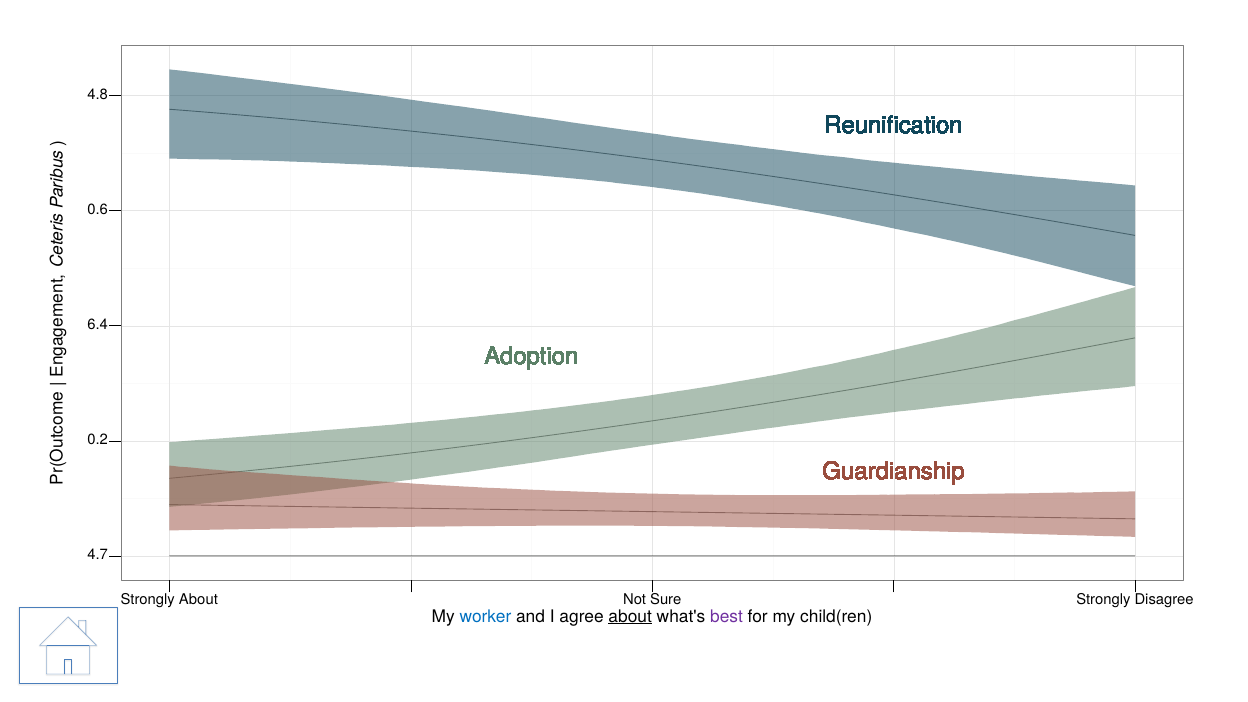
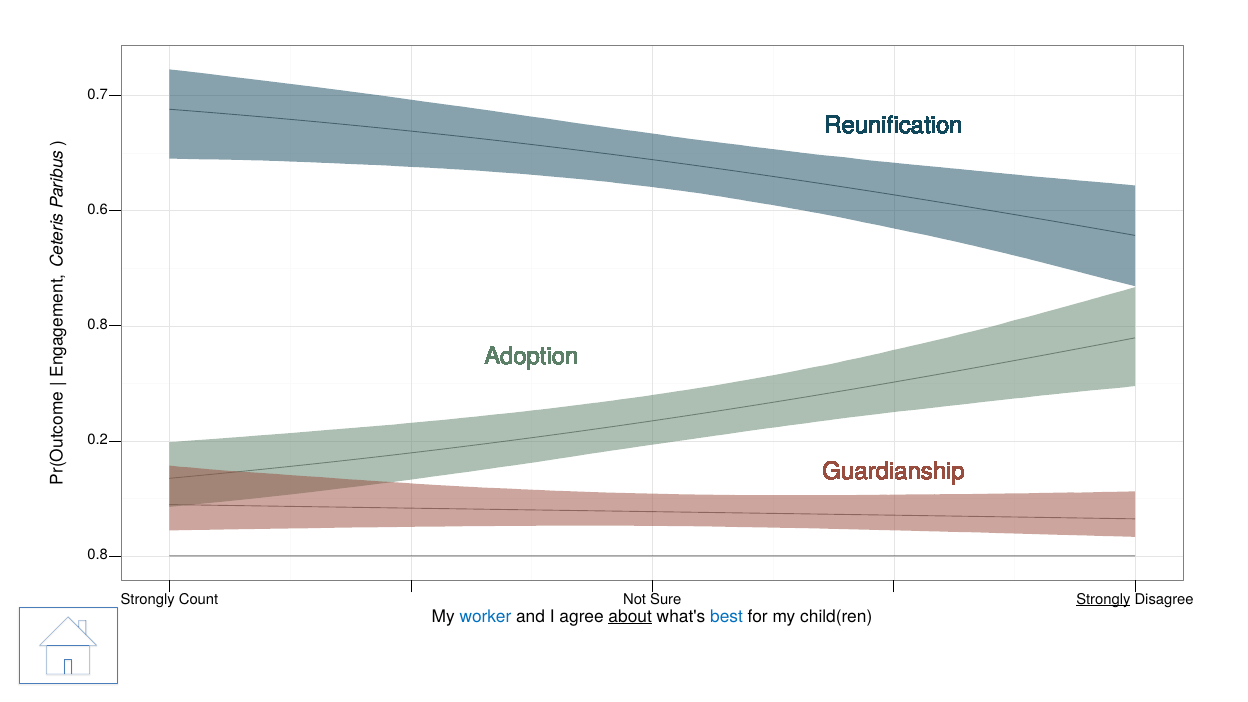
4.8: 4.8 -> 0.7
6.4 at (98, 325): 6.4 -> 0.8
4.7 at (98, 555): 4.7 -> 0.8
Strongly About: About -> Count
Strongly at (1103, 599) underline: none -> present
best colour: purple -> blue
